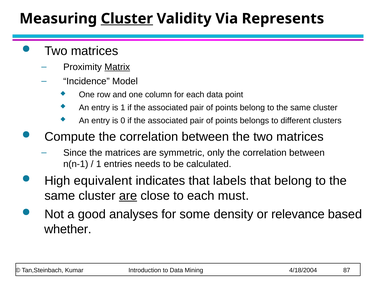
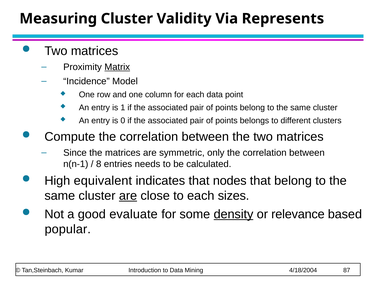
Cluster at (127, 19) underline: present -> none
1 at (99, 164): 1 -> 8
labels: labels -> nodes
must: must -> sizes
analyses: analyses -> evaluate
density underline: none -> present
whether: whether -> popular
